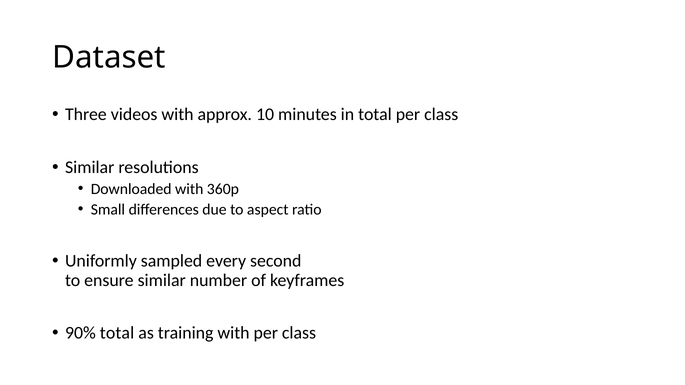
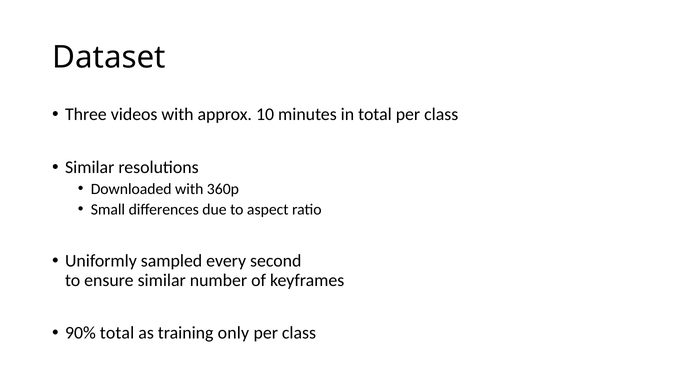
training with: with -> only
